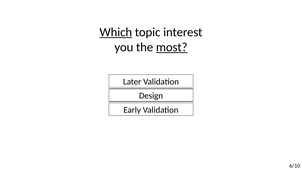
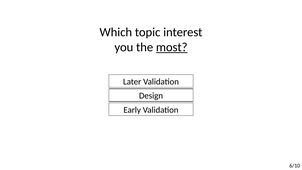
Which underline: present -> none
